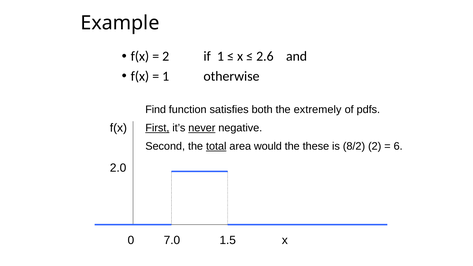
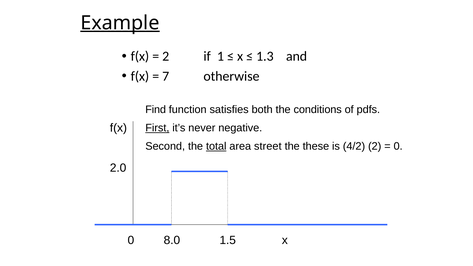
Example underline: none -> present
2.6: 2.6 -> 1.3
1 at (166, 76): 1 -> 7
extremely: extremely -> conditions
never underline: present -> none
would: would -> street
8/2: 8/2 -> 4/2
6 at (398, 146): 6 -> 0
7.0: 7.0 -> 8.0
